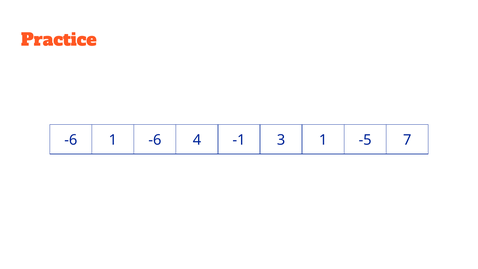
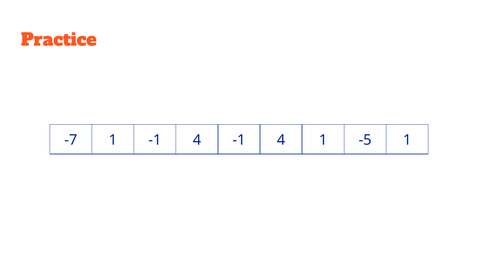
-6 at (71, 140): -6 -> -7
1 -6: -6 -> -1
4 -1 3: 3 -> 4
-5 7: 7 -> 1
